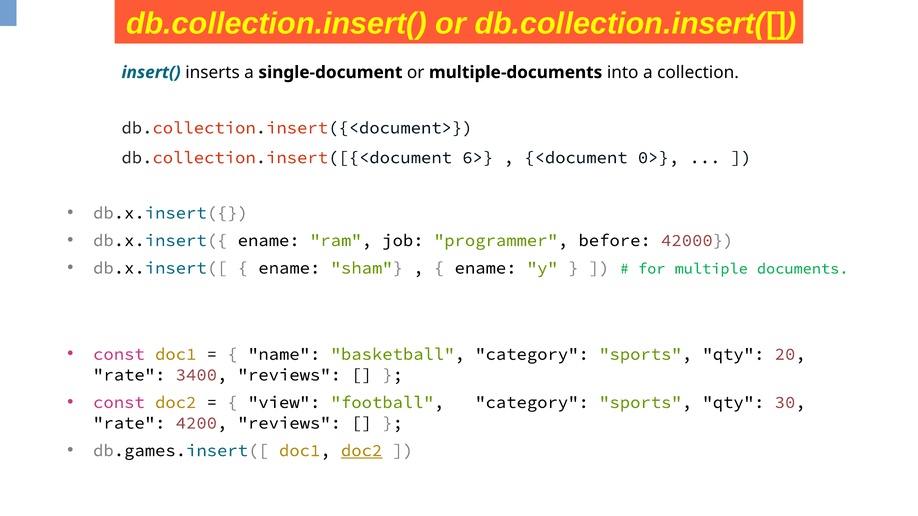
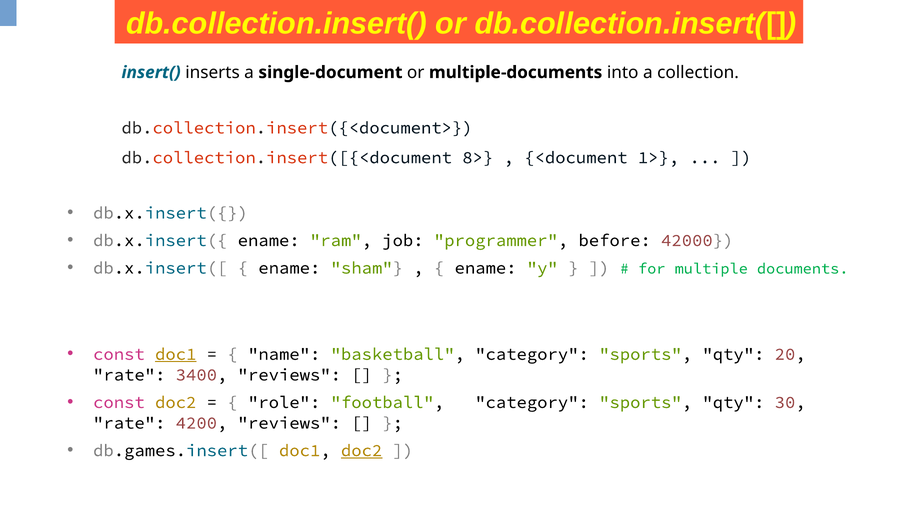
6>: 6> -> 8>
0>: 0> -> 1>
doc1 at (176, 354) underline: none -> present
view: view -> role
